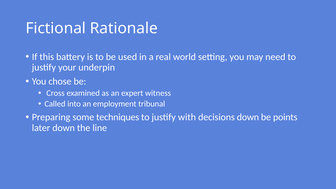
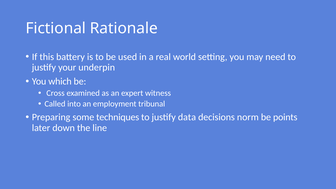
chose: chose -> which
with: with -> data
decisions down: down -> norm
